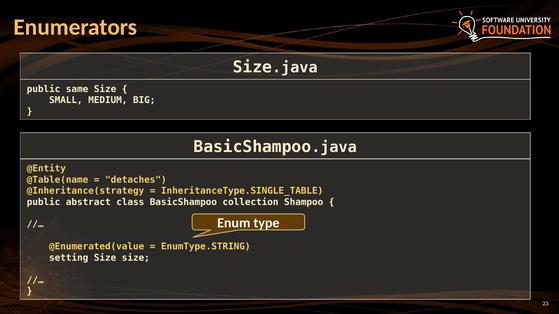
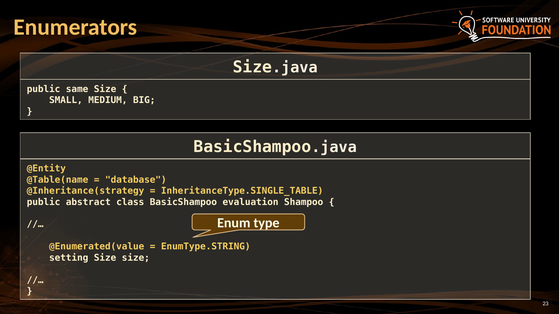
detaches: detaches -> database
collection: collection -> evaluation
